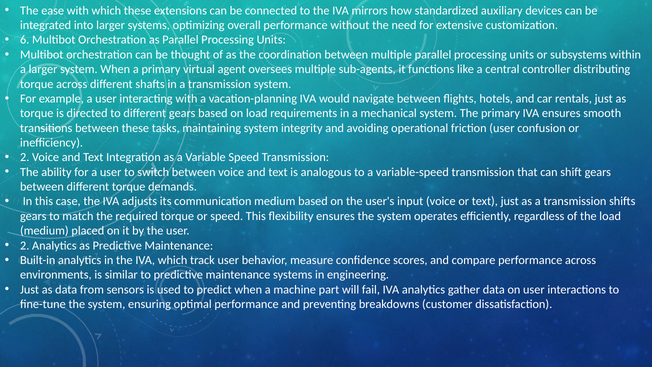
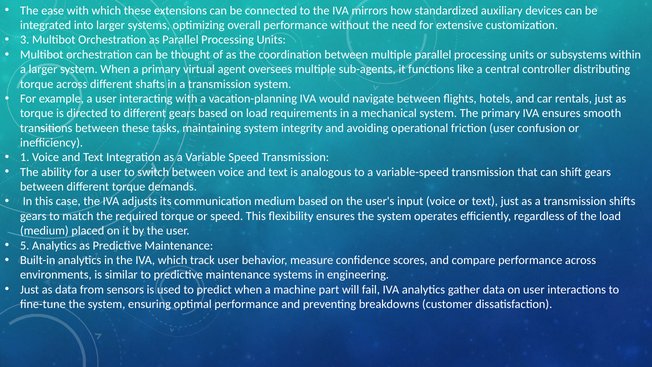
6: 6 -> 3
2 at (25, 157): 2 -> 1
2 at (25, 245): 2 -> 5
